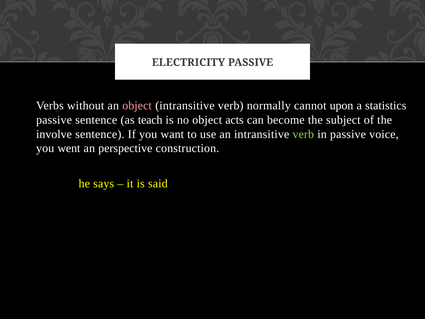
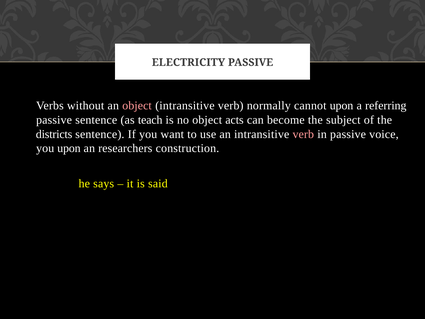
statistics: statistics -> referring
involve: involve -> districts
verb at (303, 134) colour: light green -> pink
you went: went -> upon
perspective: perspective -> researchers
